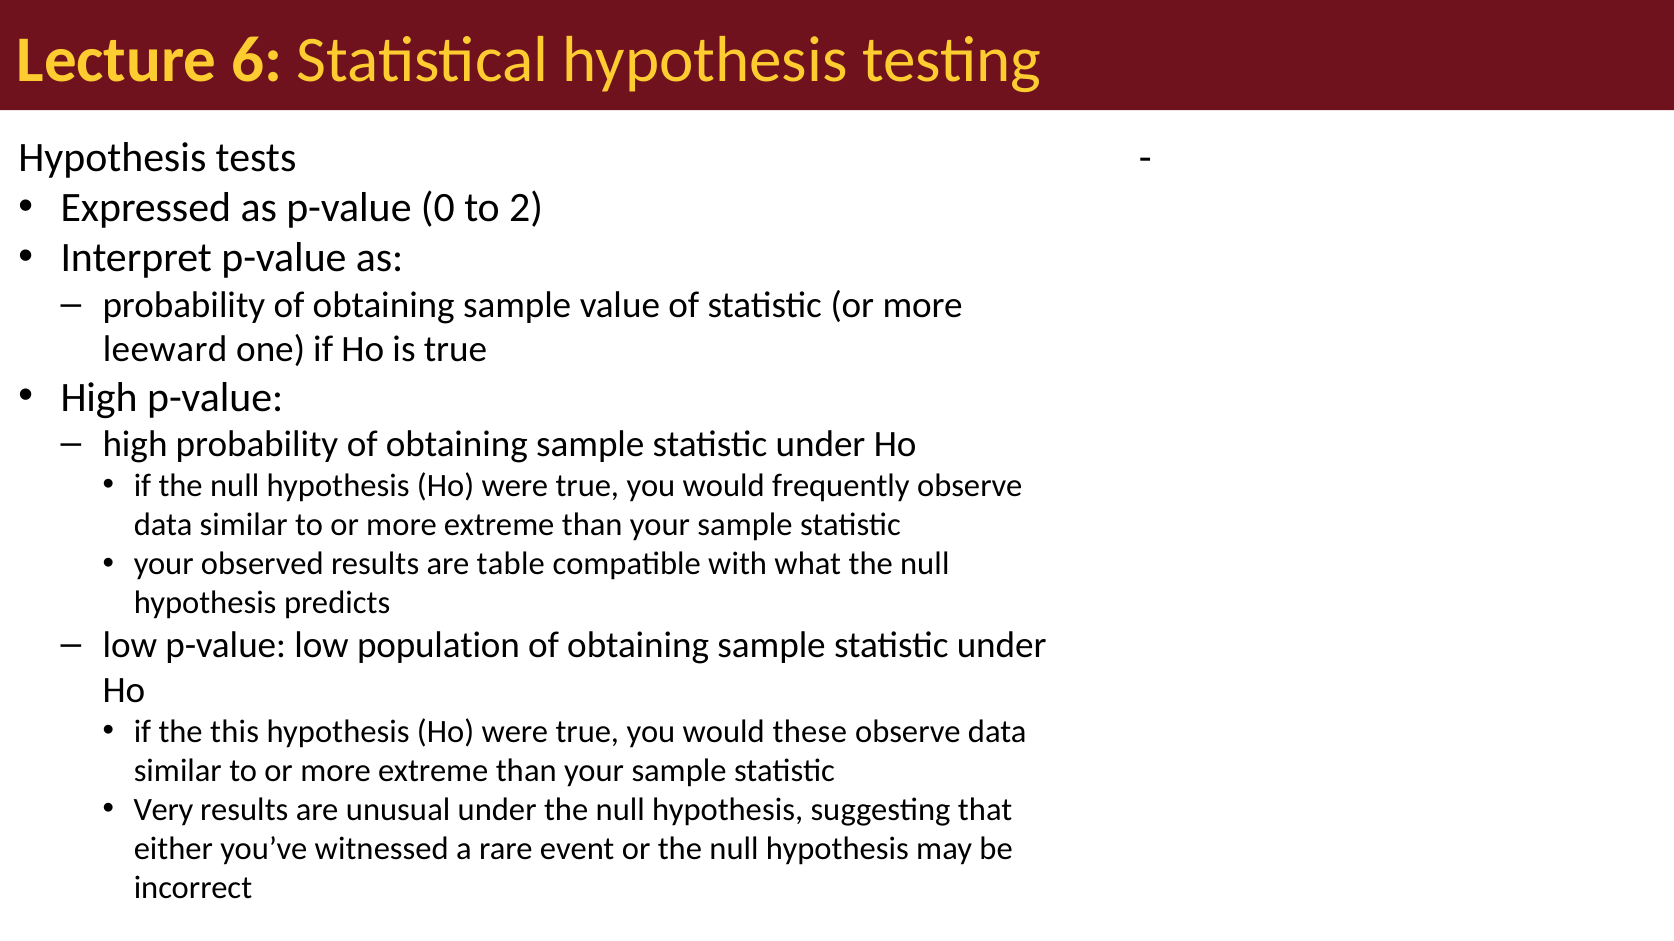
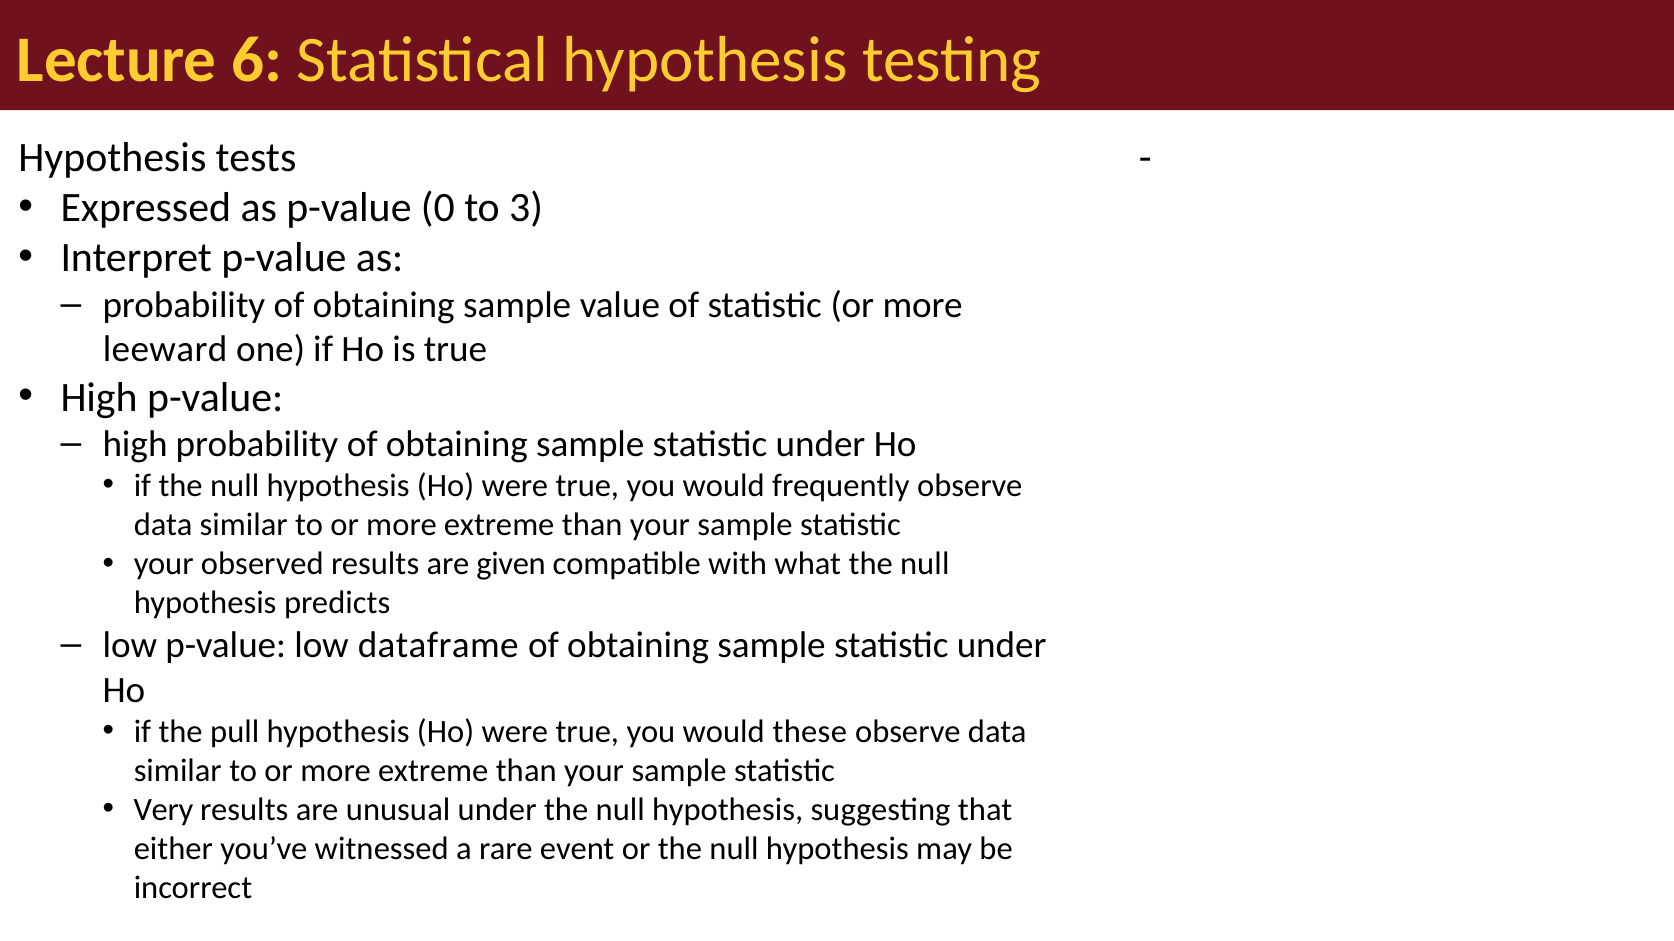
2: 2 -> 3
table: table -> given
population: population -> dataframe
this: this -> pull
